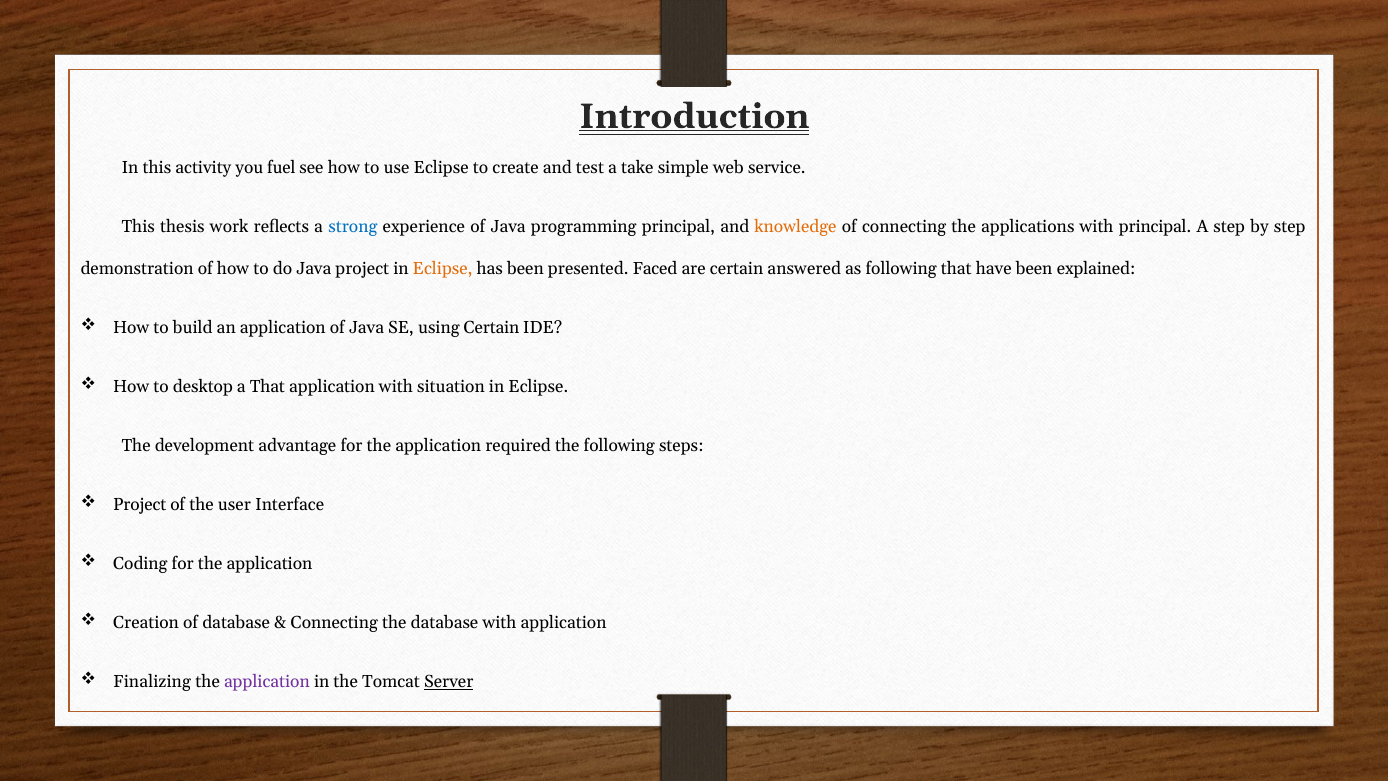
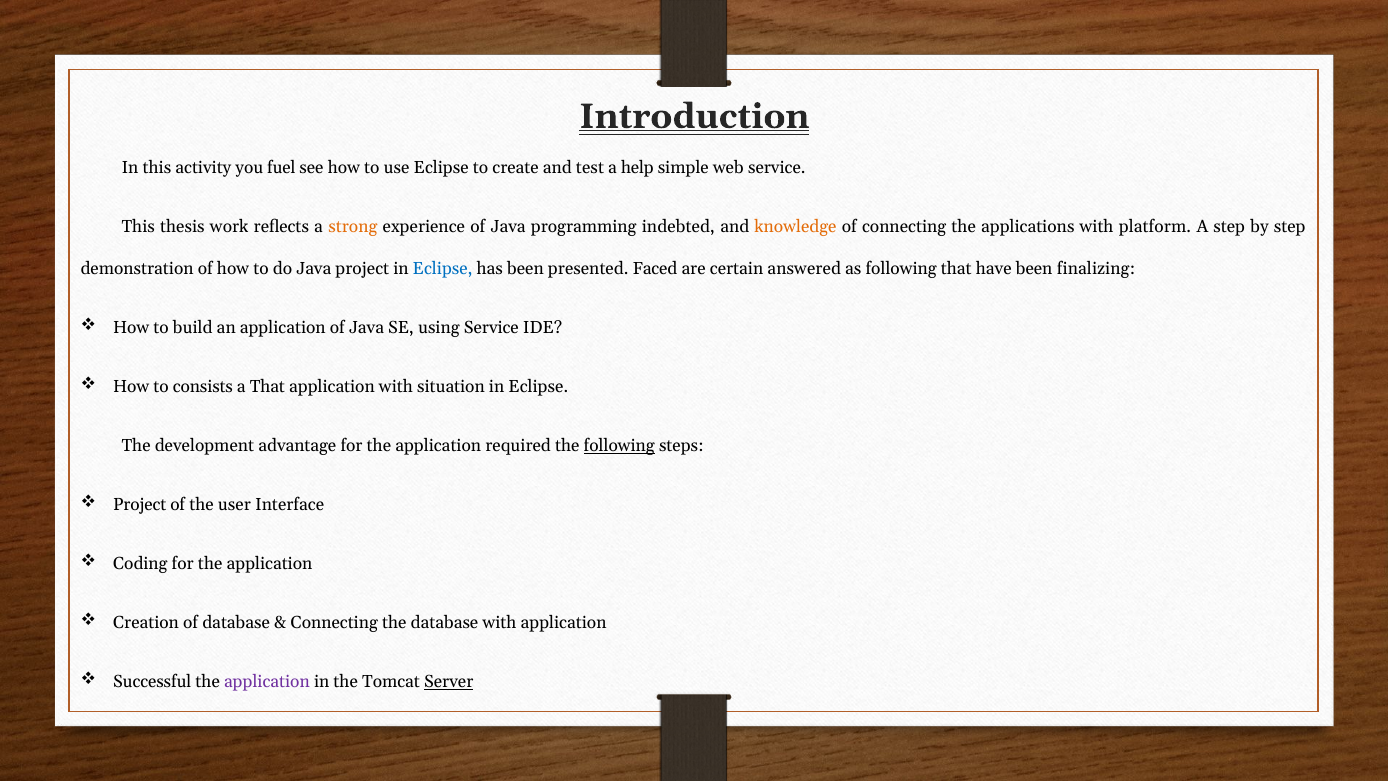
take: take -> help
strong colour: blue -> orange
programming principal: principal -> indebted
with principal: principal -> platform
Eclipse at (443, 268) colour: orange -> blue
explained: explained -> finalizing
using Certain: Certain -> Service
desktop: desktop -> consists
following at (619, 446) underline: none -> present
Finalizing: Finalizing -> Successful
